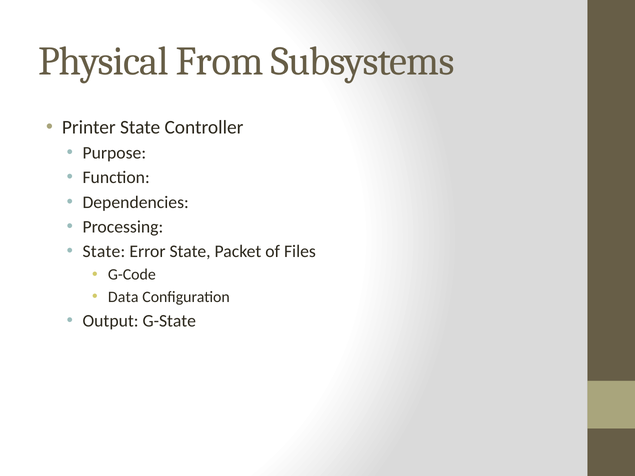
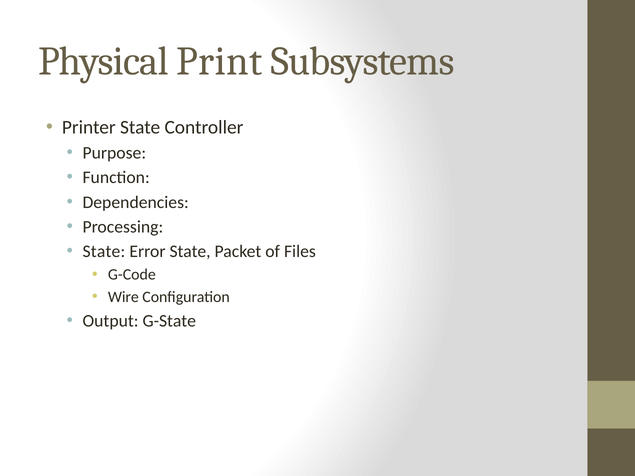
From: From -> Print
Data: Data -> Wire
